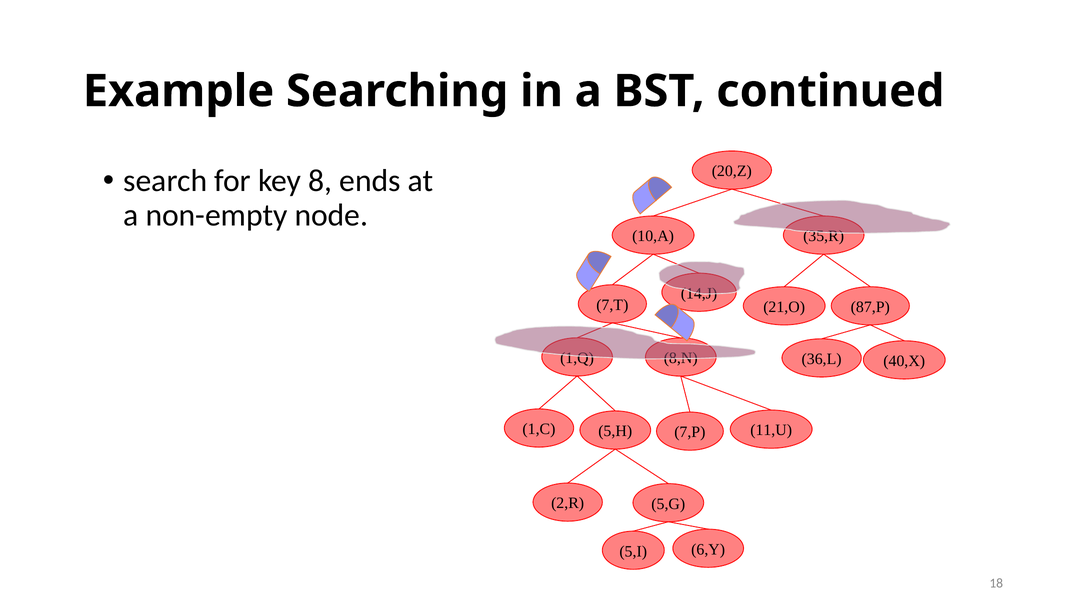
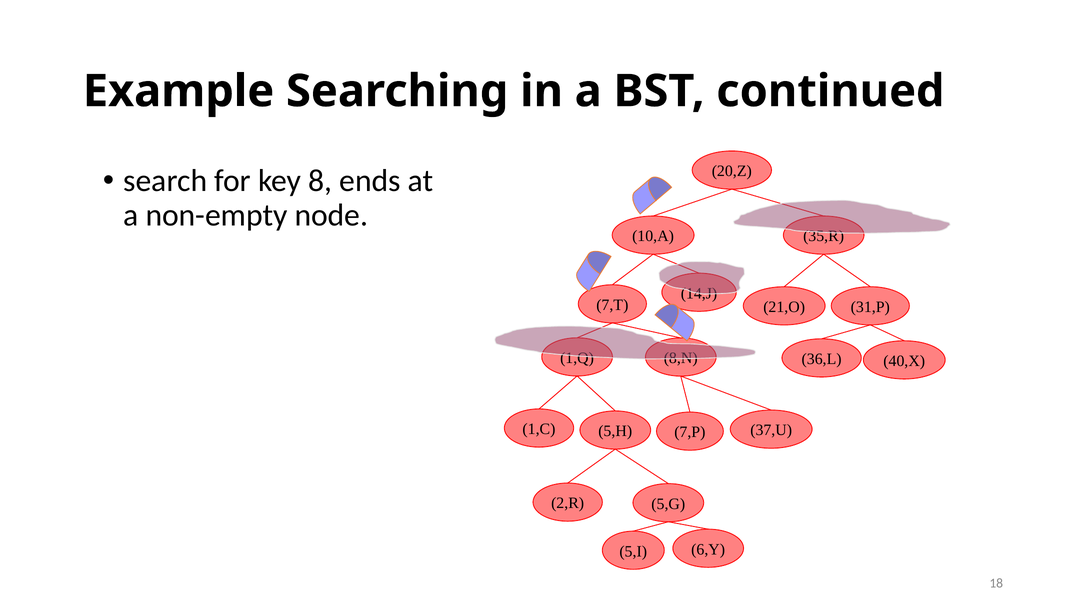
87,P: 87,P -> 31,P
11,U: 11,U -> 37,U
